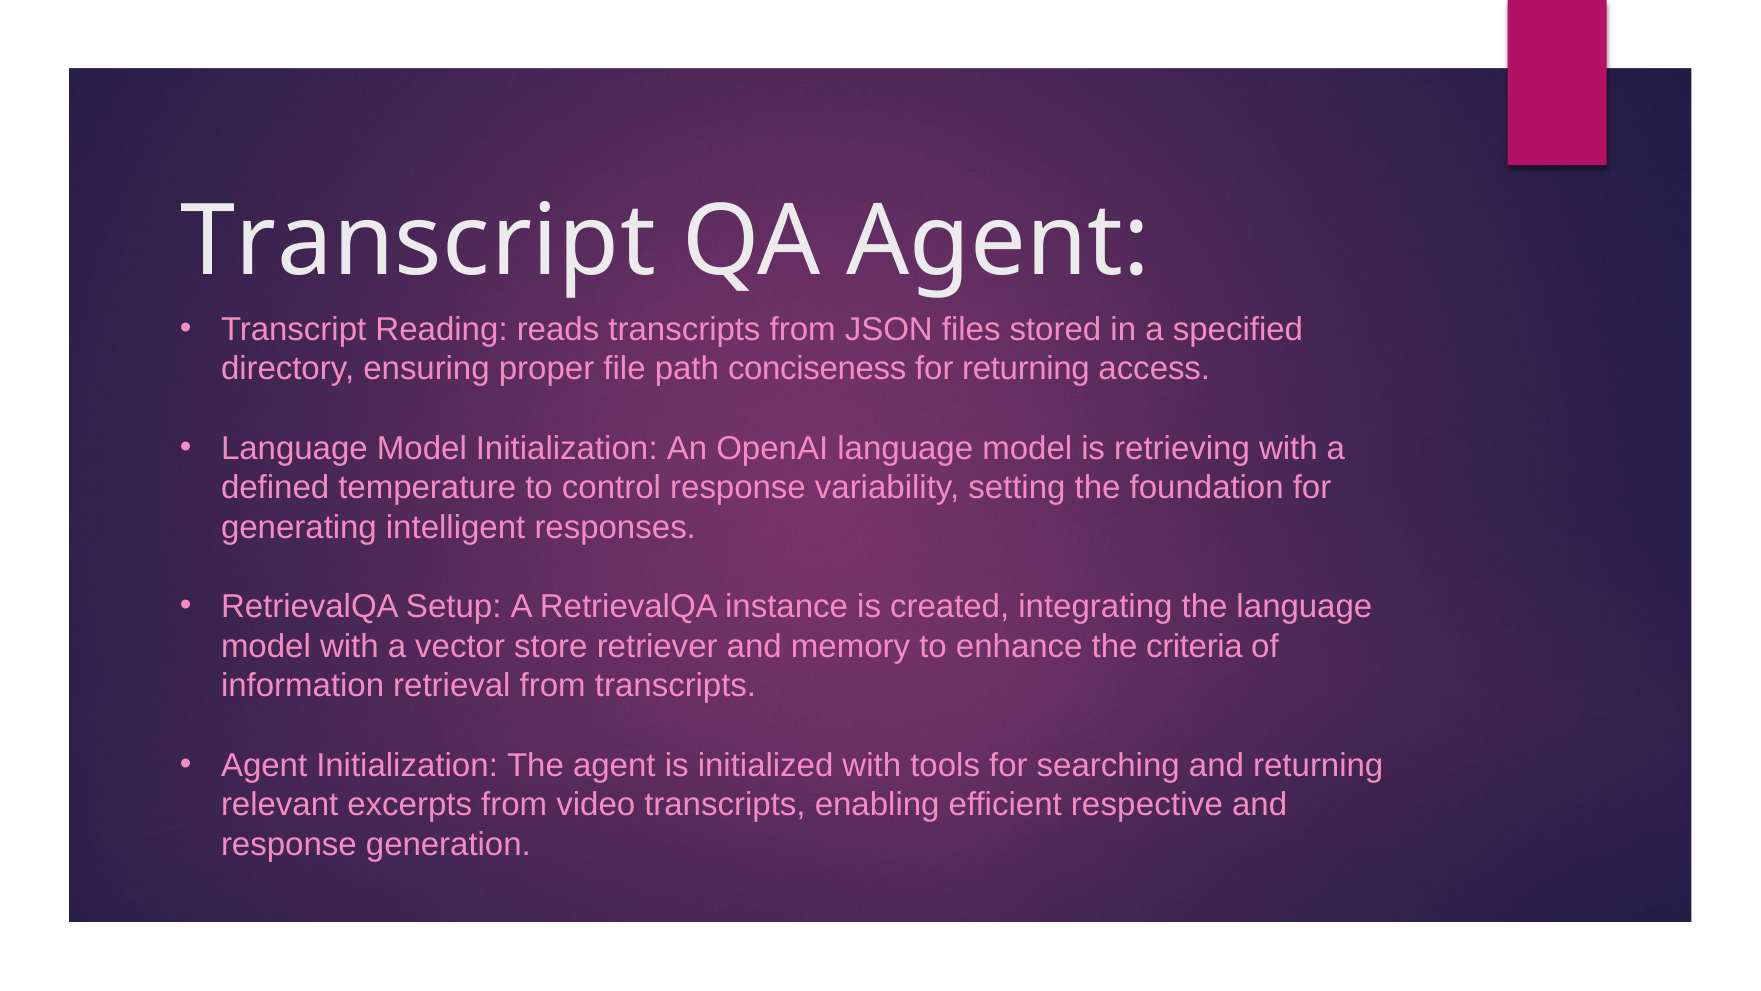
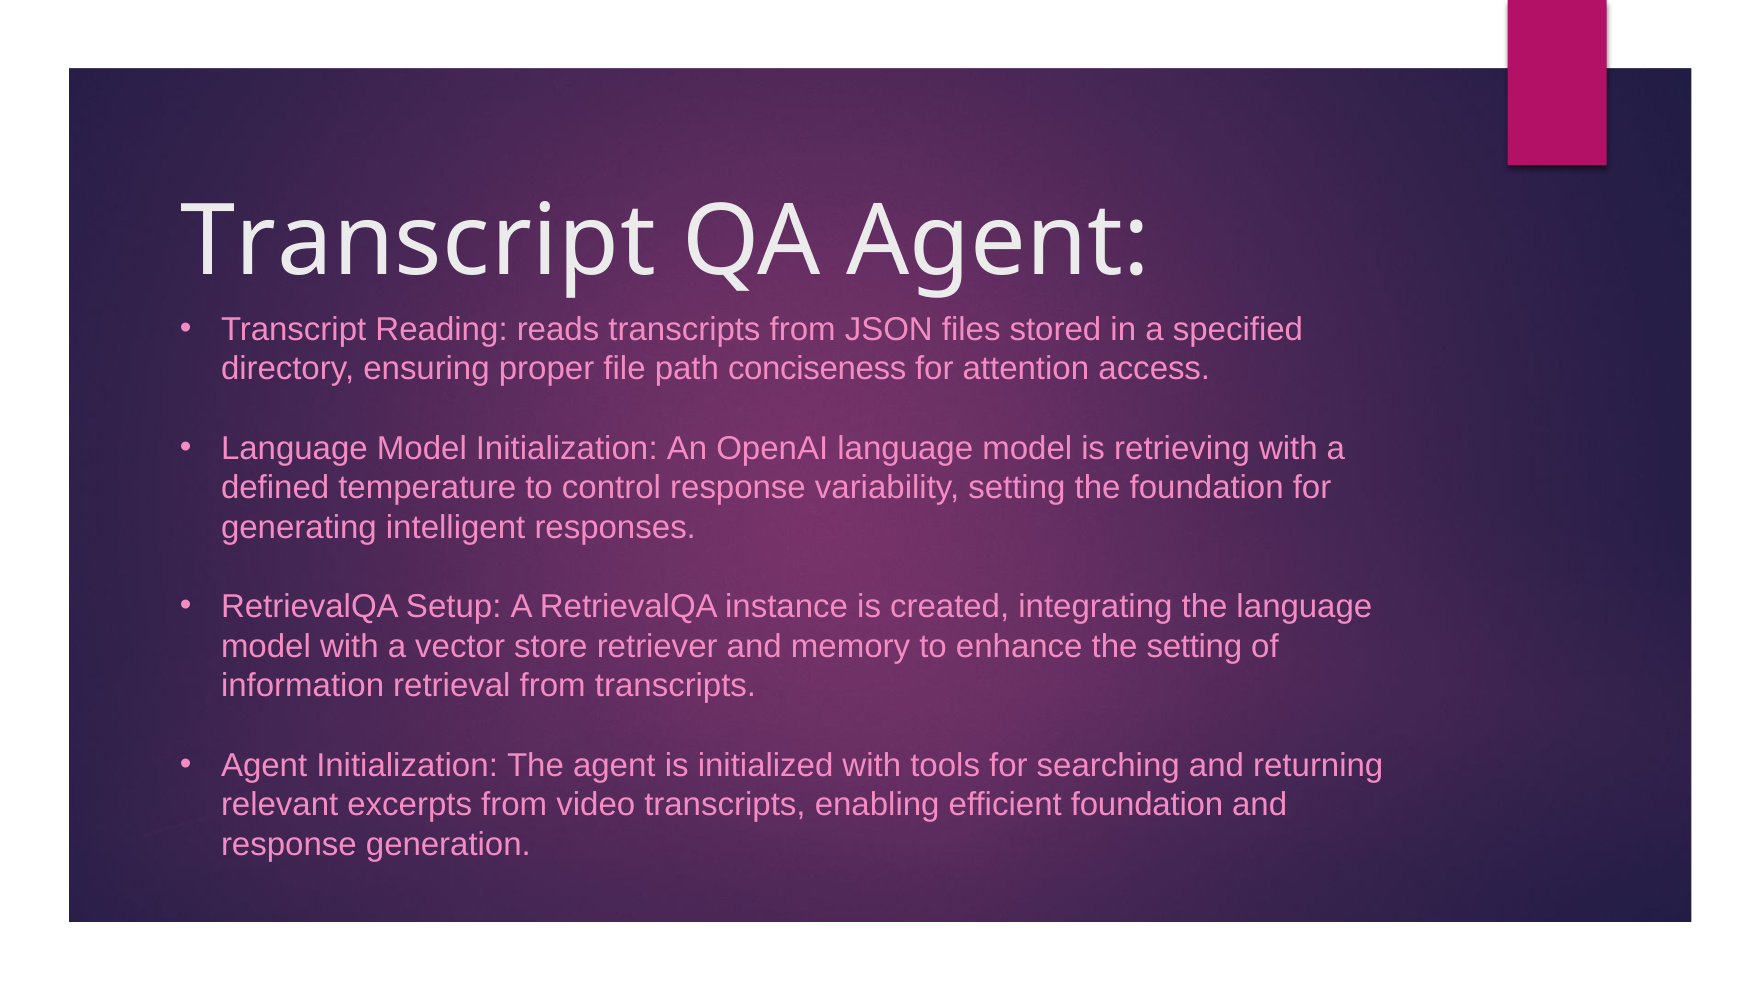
for returning: returning -> attention
the criteria: criteria -> setting
efficient respective: respective -> foundation
